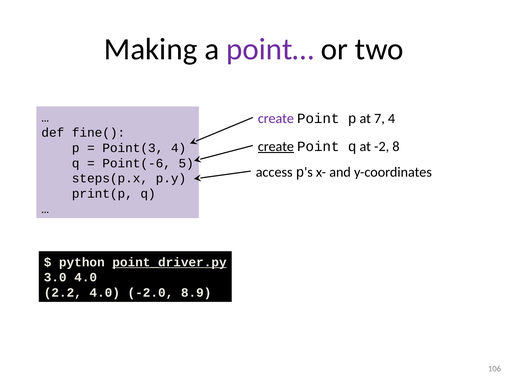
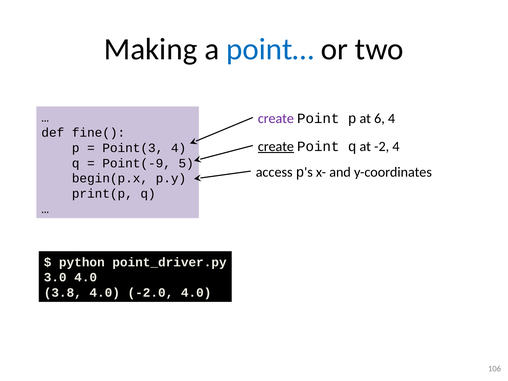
point… colour: purple -> blue
7: 7 -> 6
-2 8: 8 -> 4
Point(-6: Point(-6 -> Point(-9
steps(p.x: steps(p.x -> begin(p.x
point_driver.py underline: present -> none
2.2: 2.2 -> 3.8
-2.0 8.9: 8.9 -> 4.0
